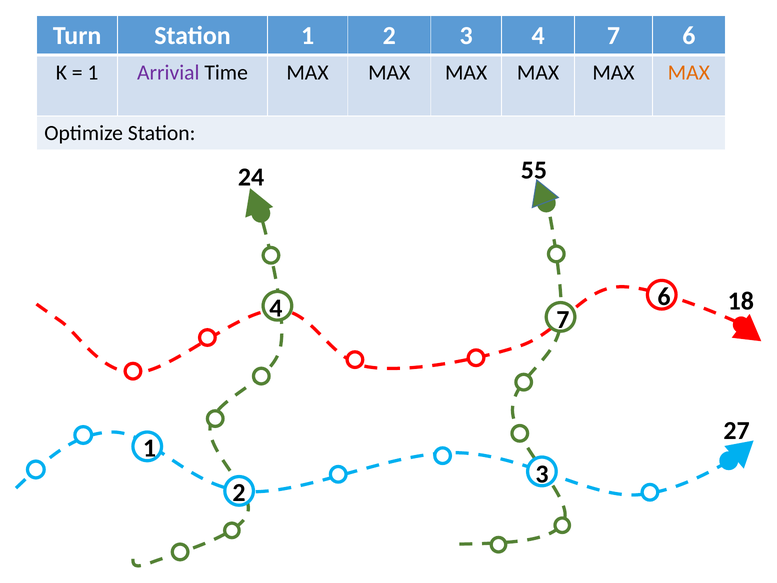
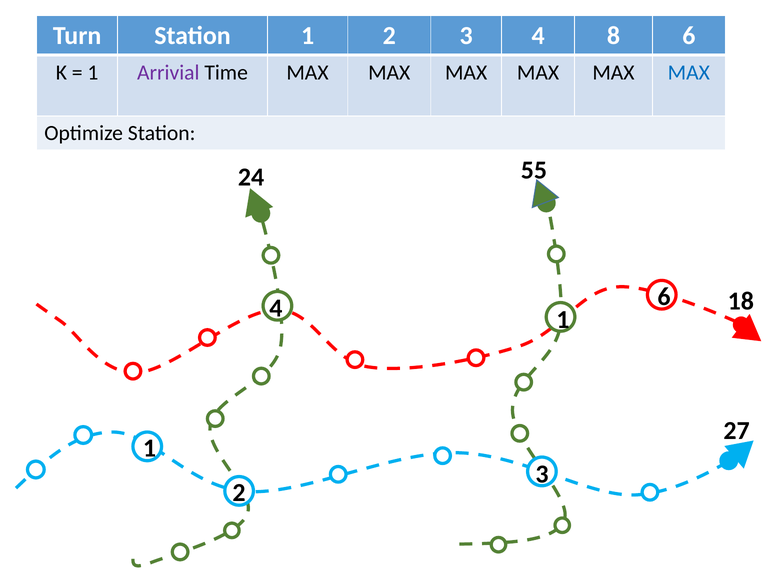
7 at (614, 36): 7 -> 8
MAX at (689, 72) colour: orange -> blue
7 at (563, 320): 7 -> 1
